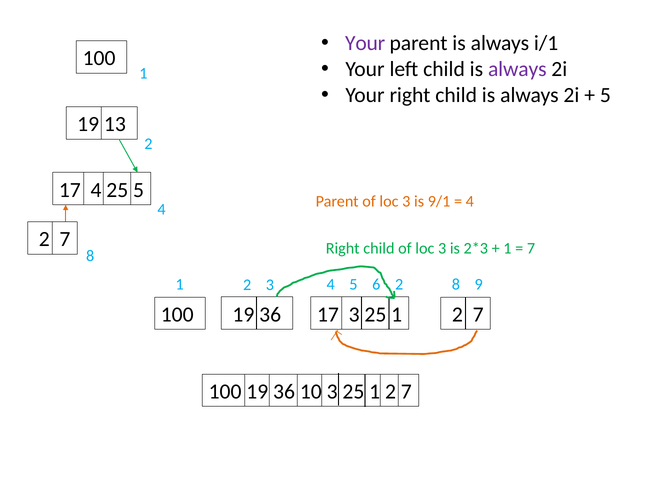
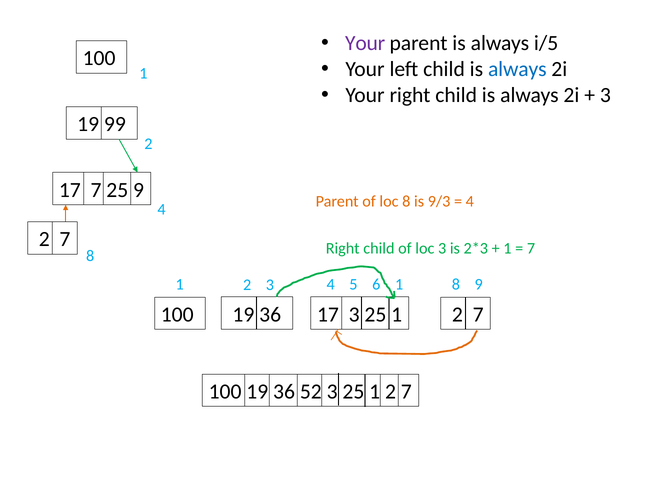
i/1: i/1 -> i/5
always at (517, 69) colour: purple -> blue
5 at (605, 95): 5 -> 3
13: 13 -> 99
17 4: 4 -> 7
25 5: 5 -> 9
Parent of loc 3: 3 -> 8
9/1: 9/1 -> 9/3
6 2: 2 -> 1
10: 10 -> 52
